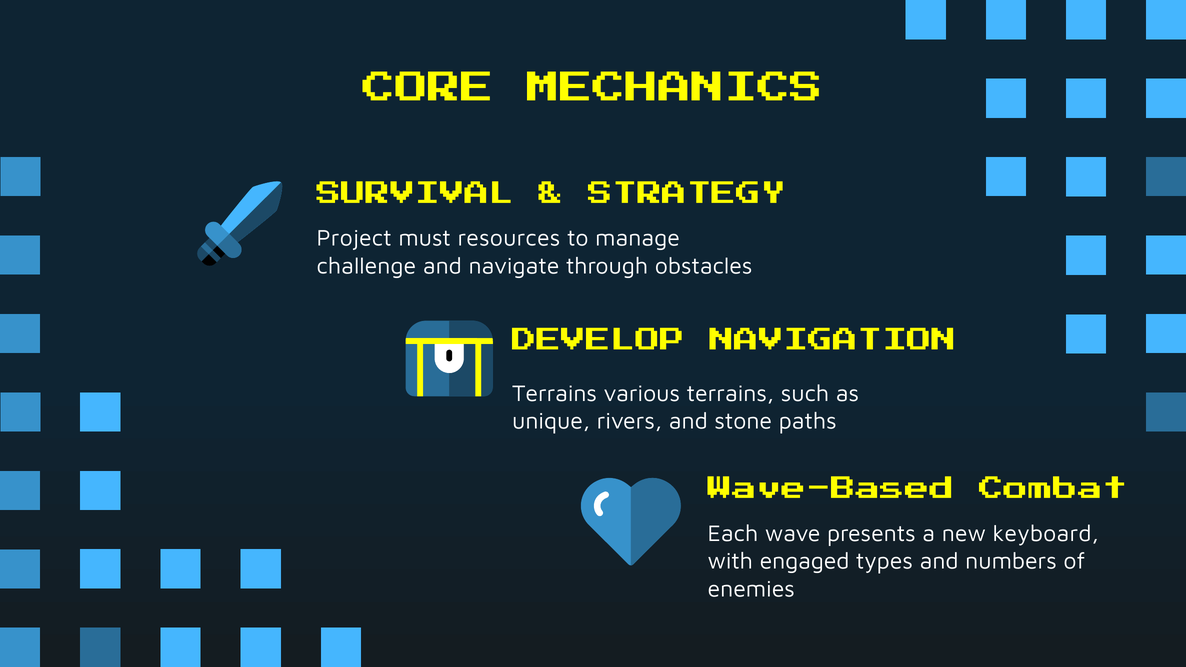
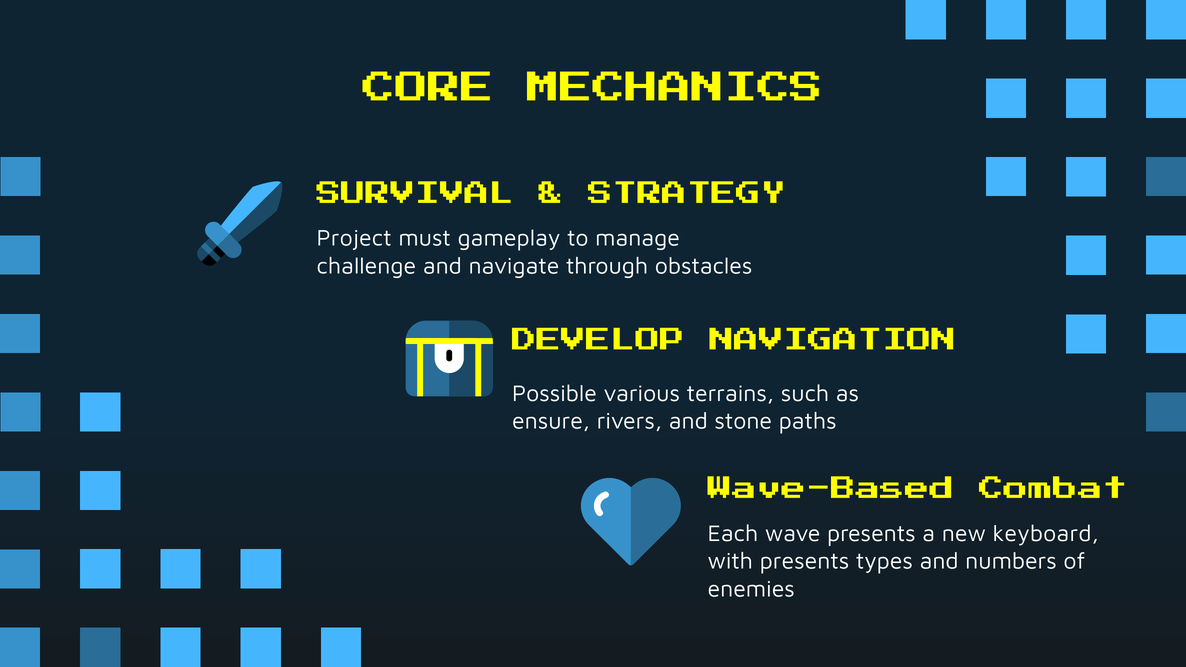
resources: resources -> gameplay
Terrains at (555, 393): Terrains -> Possible
unique: unique -> ensure
with engaged: engaged -> presents
